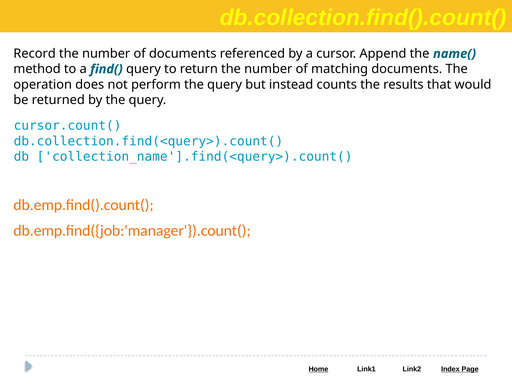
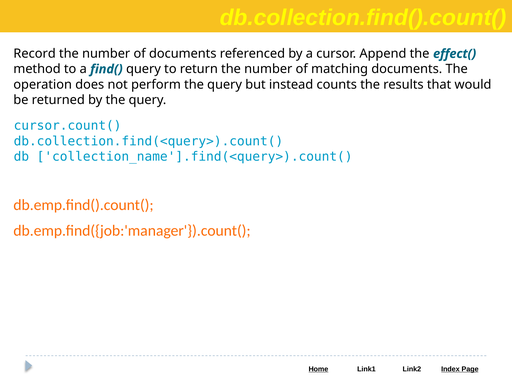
name(: name( -> effect(
